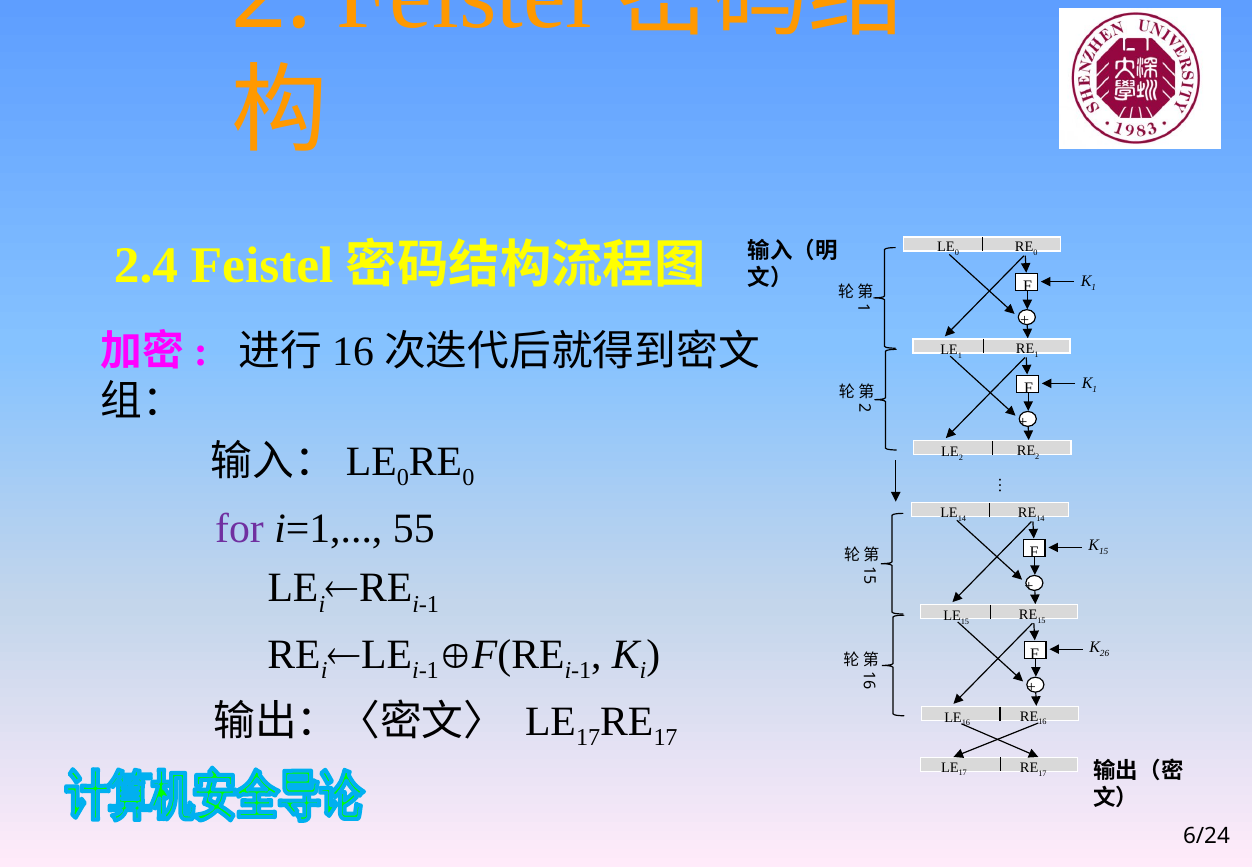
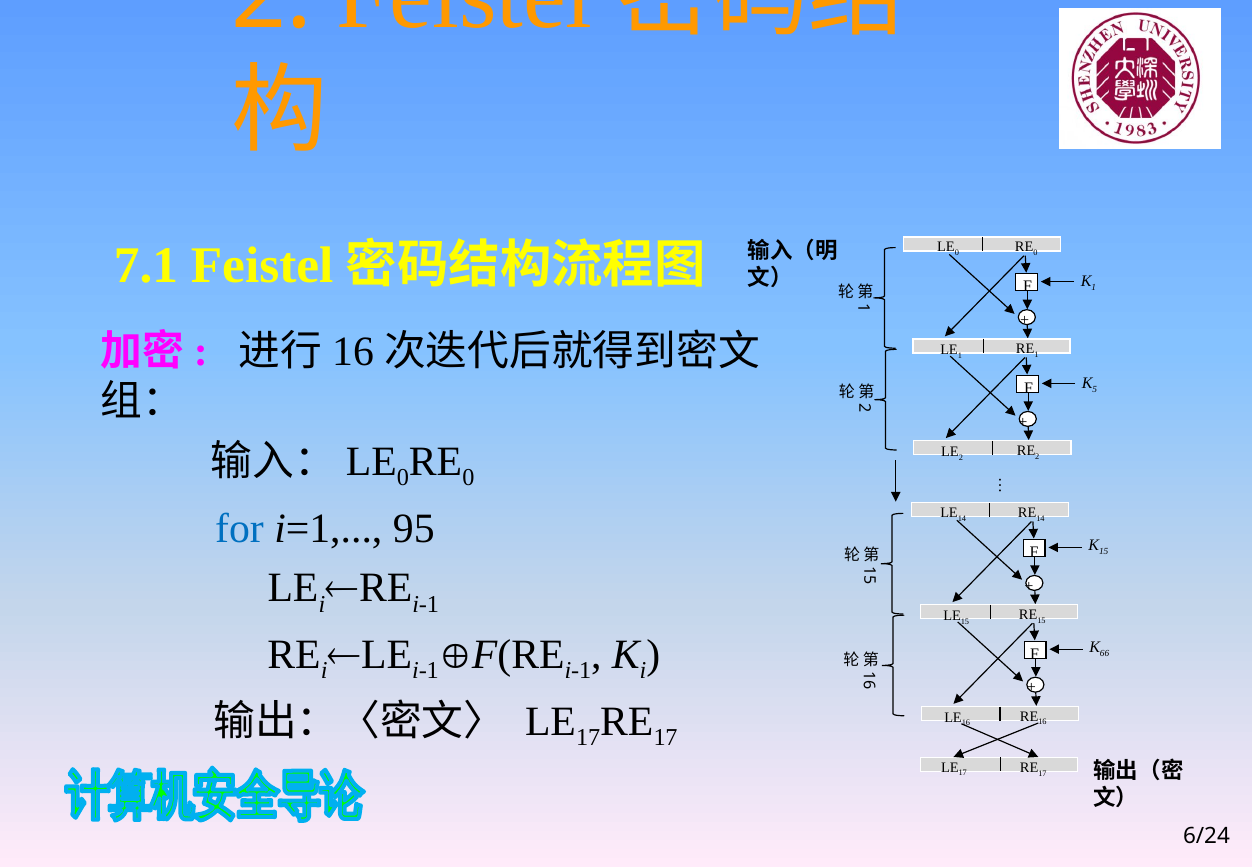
2.4: 2.4 -> 7.1
1 at (1095, 389): 1 -> 5
for colour: purple -> blue
55: 55 -> 95
26: 26 -> 66
